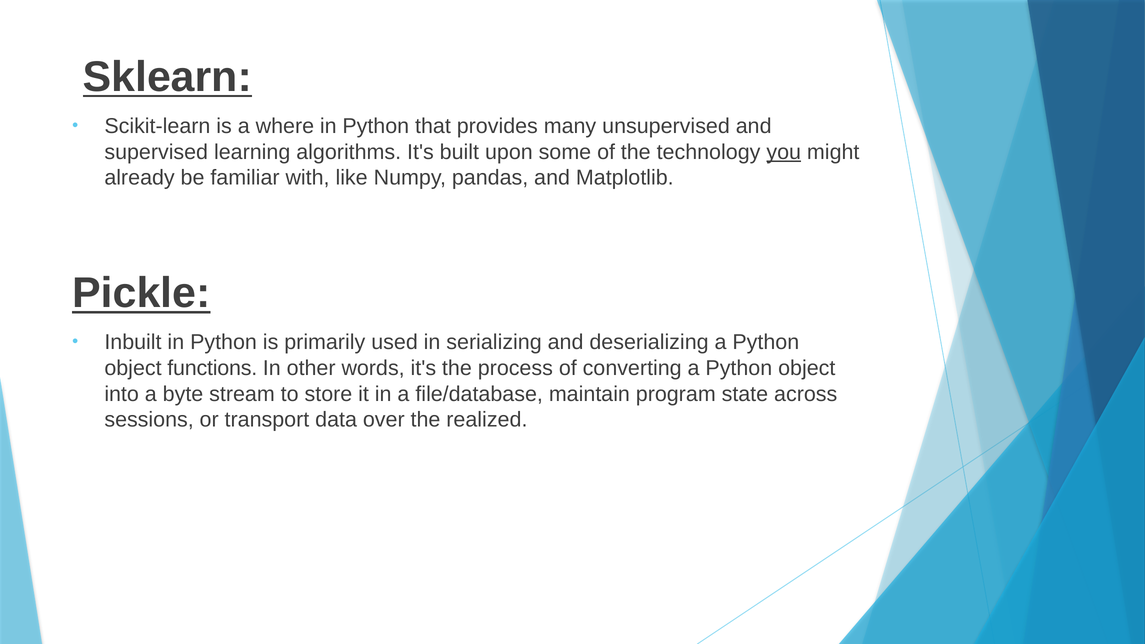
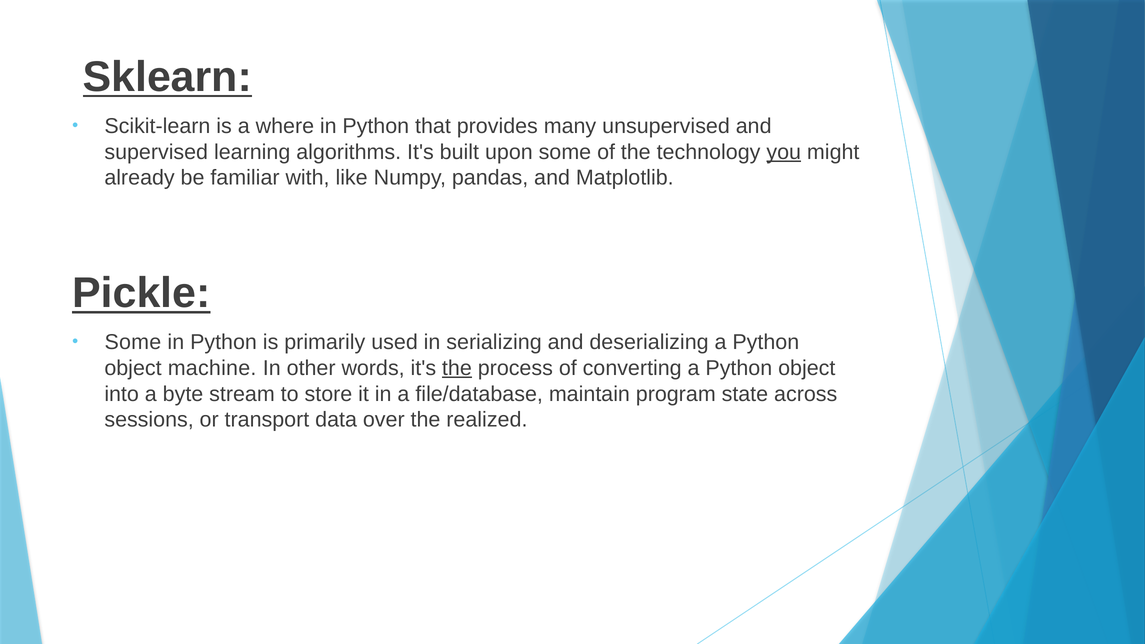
Inbuilt at (133, 342): Inbuilt -> Some
functions: functions -> machine
the at (457, 368) underline: none -> present
